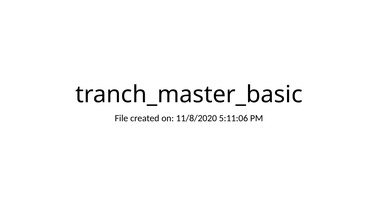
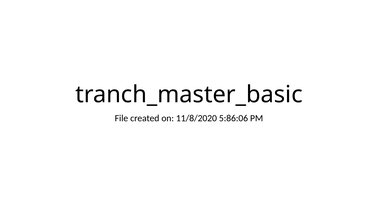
5:11:06: 5:11:06 -> 5:86:06
